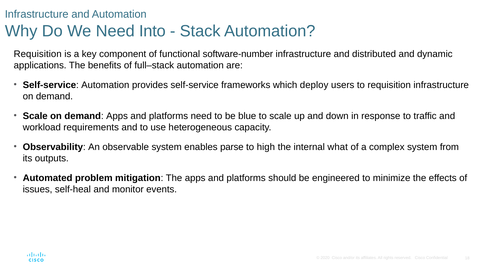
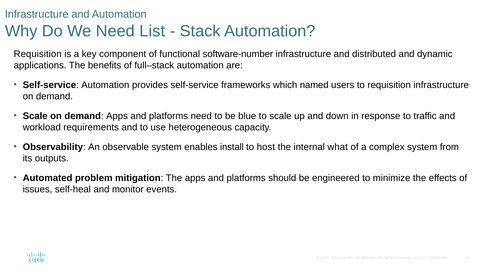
Into: Into -> List
deploy: deploy -> named
parse: parse -> install
high: high -> host
